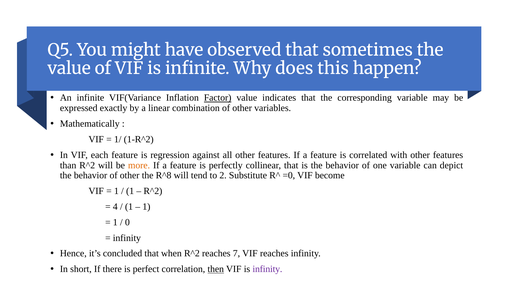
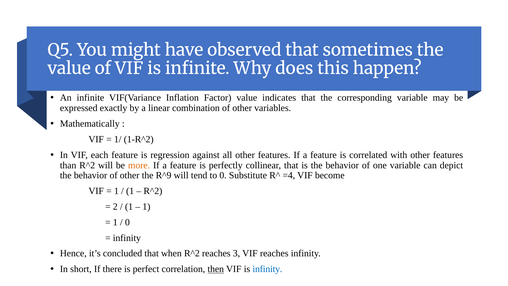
Factor underline: present -> none
R^8: R^8 -> R^9
to 2: 2 -> 0
=0: =0 -> =4
4: 4 -> 2
7: 7 -> 3
infinity at (267, 269) colour: purple -> blue
